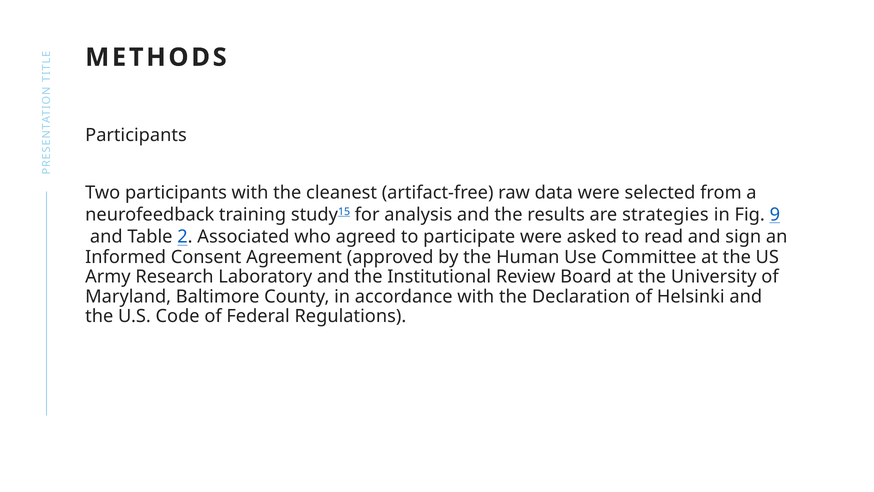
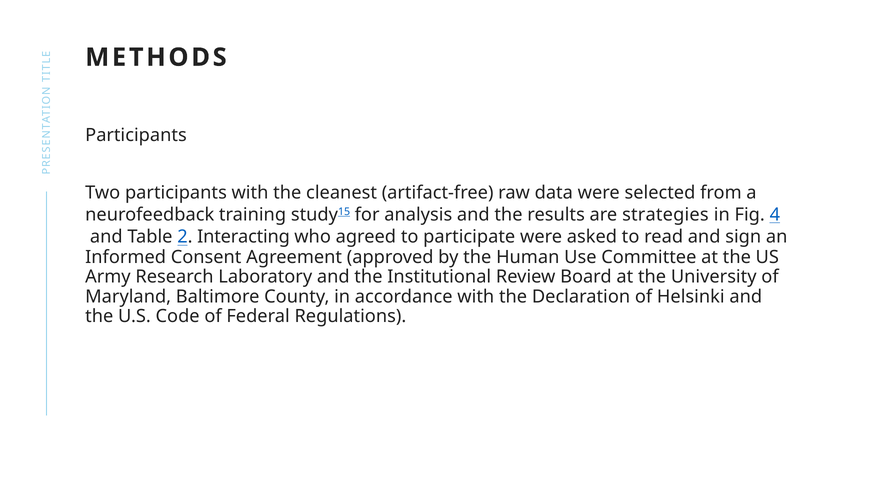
9: 9 -> 4
Associated: Associated -> Interacting
